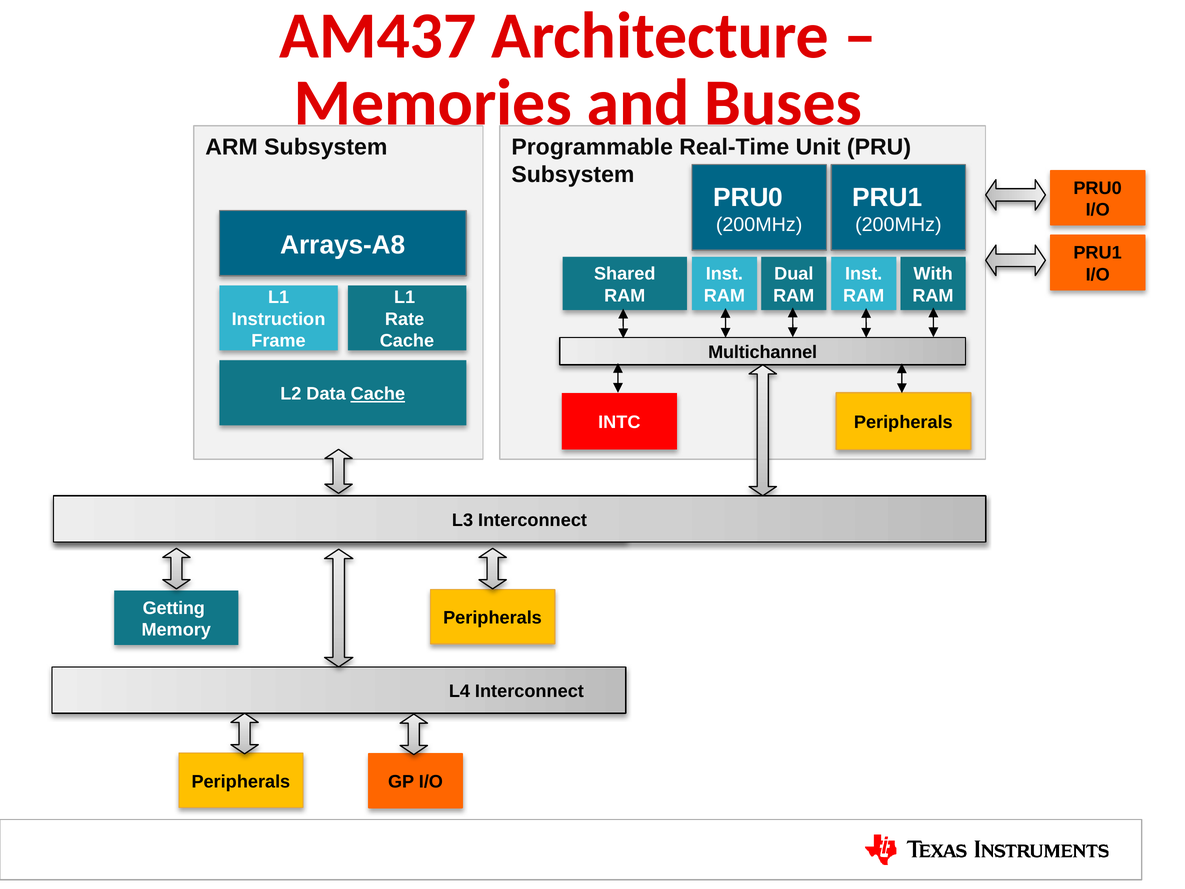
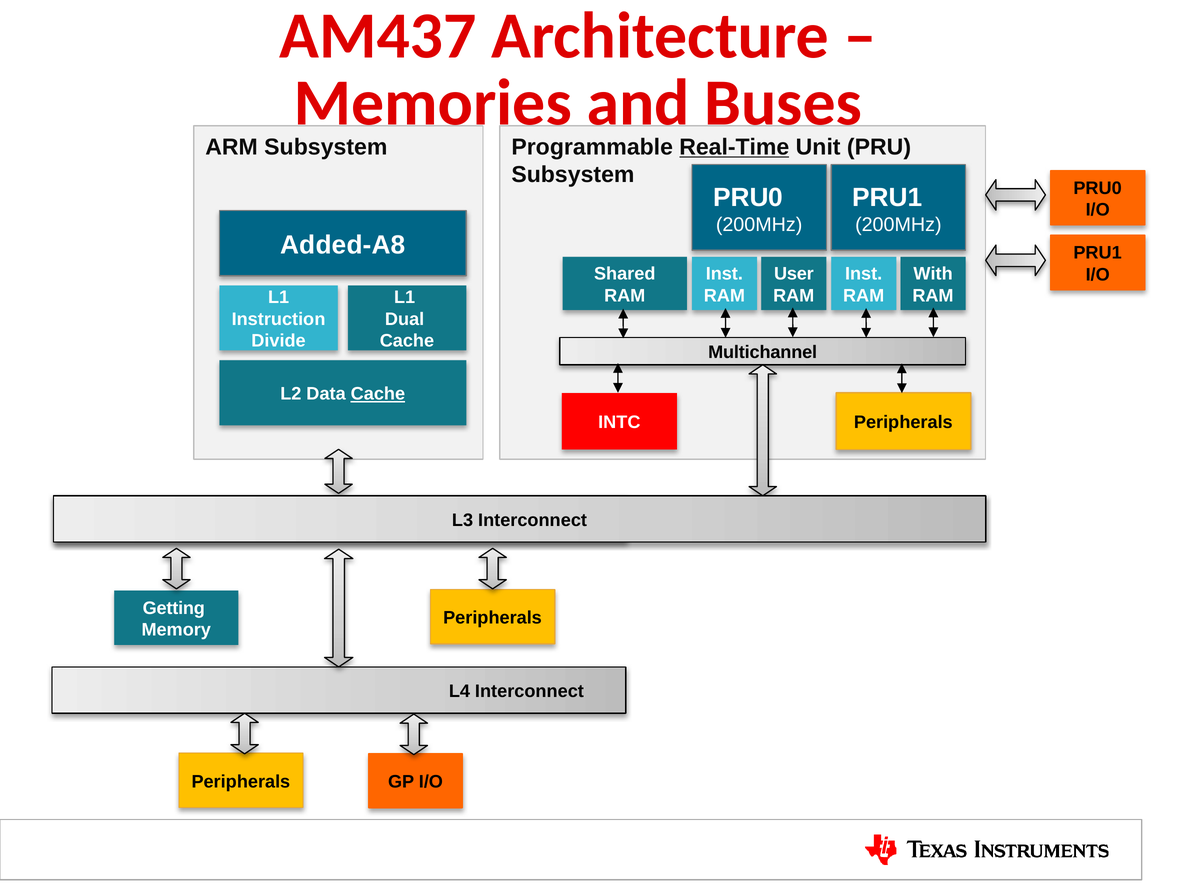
Real-Time underline: none -> present
Arrays-A8: Arrays-A8 -> Added-A8
Dual: Dual -> User
Rate: Rate -> Dual
Frame: Frame -> Divide
